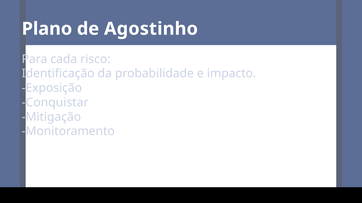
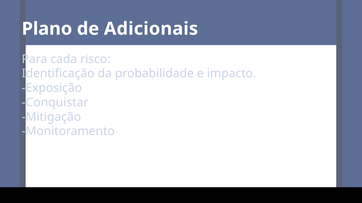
Agostinho: Agostinho -> Adicionais
